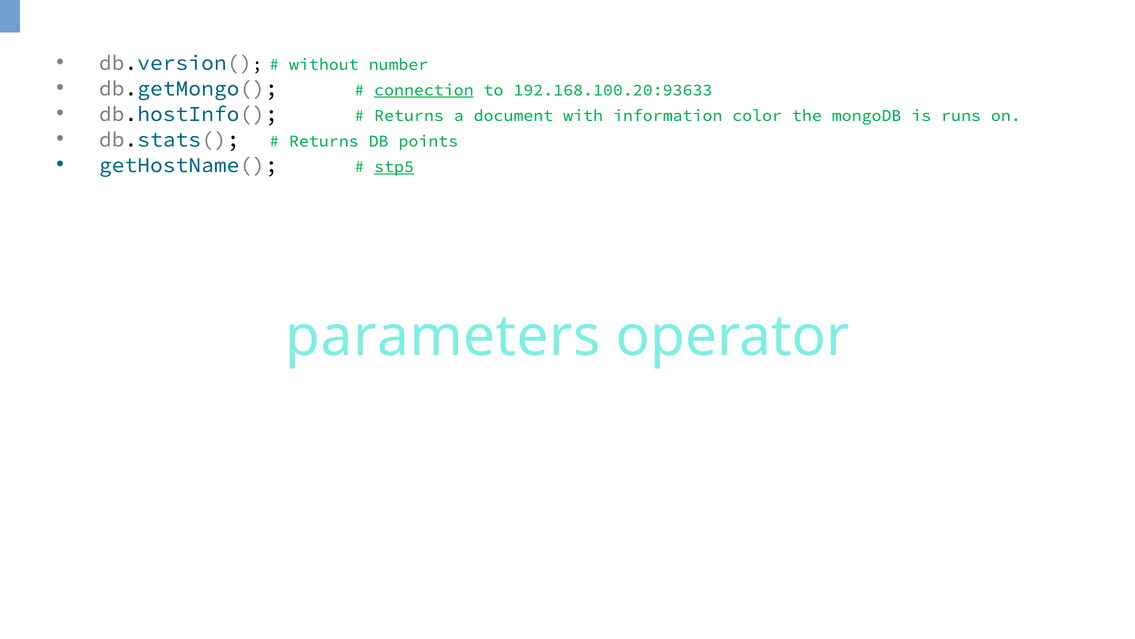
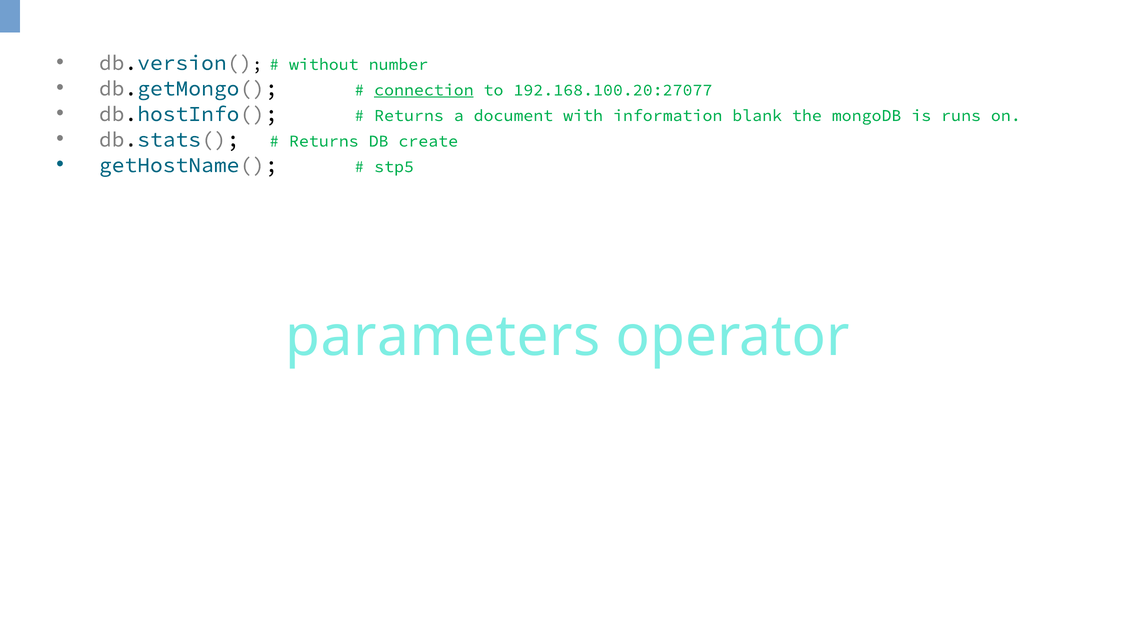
192.168.100.20:93633: 192.168.100.20:93633 -> 192.168.100.20:27077
color: color -> blank
points: points -> create
stp5 underline: present -> none
